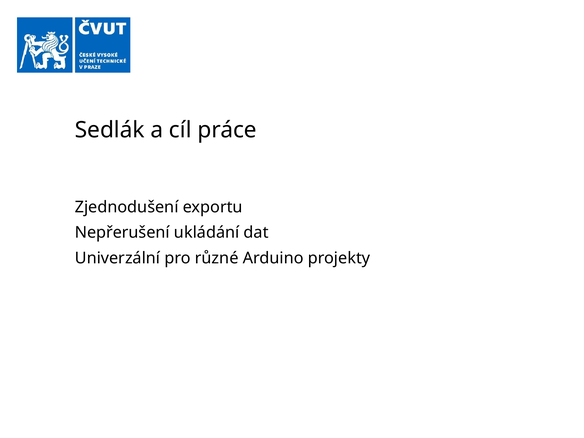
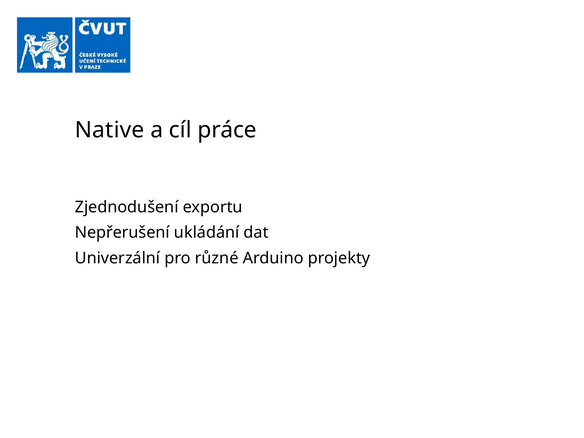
Sedlák: Sedlák -> Native
